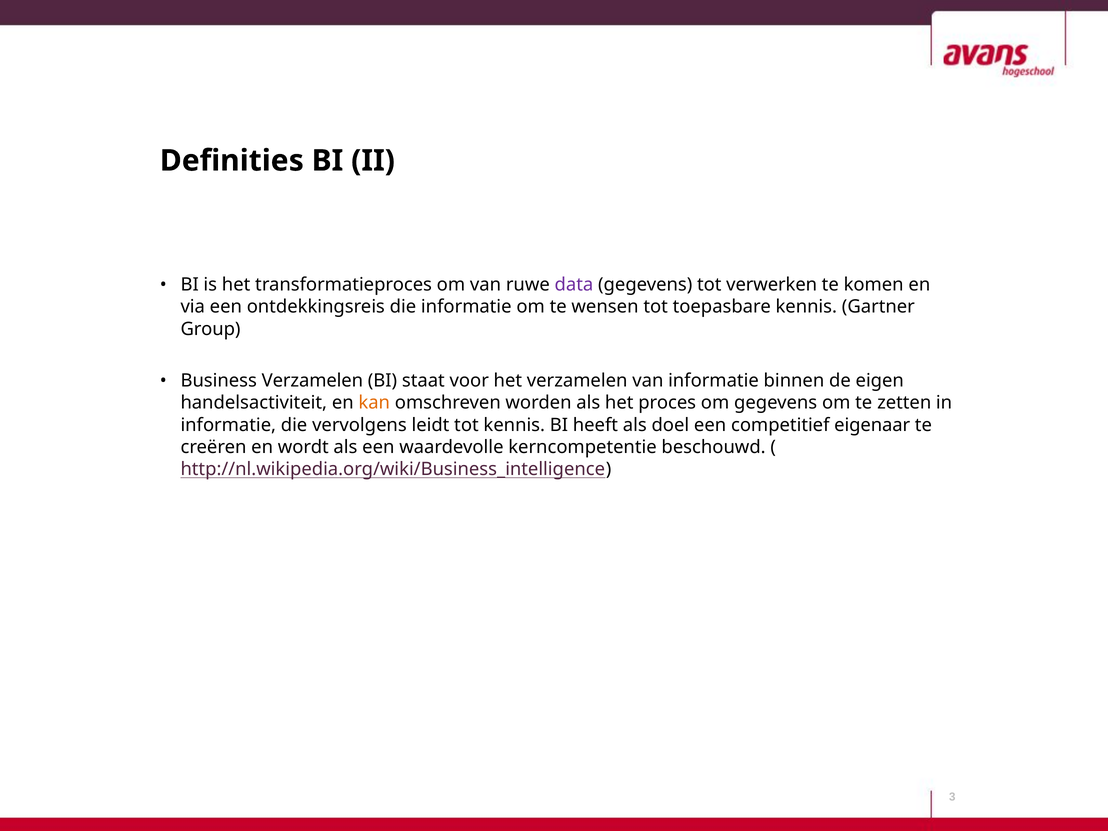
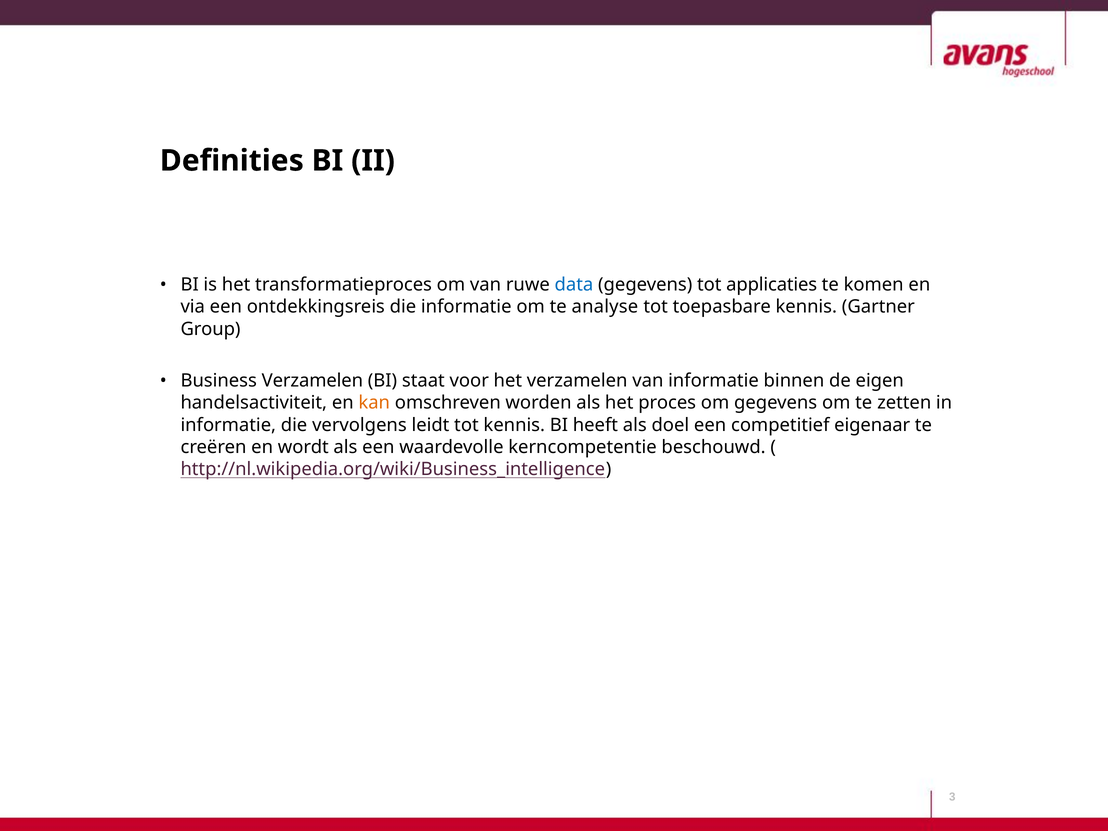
data colour: purple -> blue
verwerken: verwerken -> applicaties
wensen: wensen -> analyse
